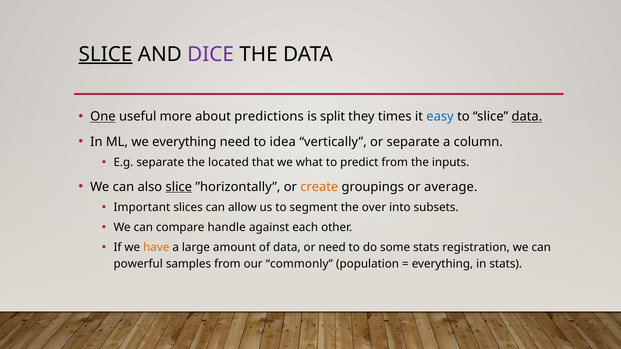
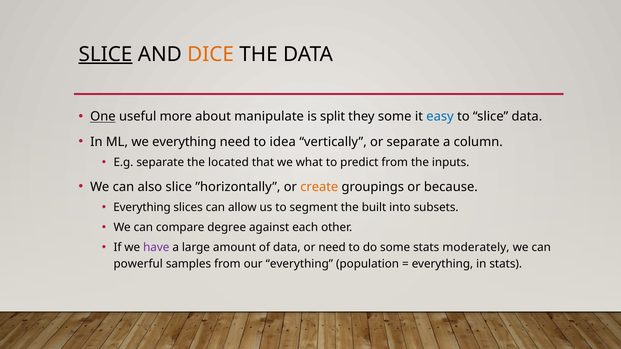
DICE colour: purple -> orange
predictions: predictions -> manipulate
they times: times -> some
data at (527, 117) underline: present -> none
slice at (179, 187) underline: present -> none
average: average -> because
Important at (142, 208): Important -> Everything
over: over -> built
handle: handle -> degree
have colour: orange -> purple
registration: registration -> moderately
our commonly: commonly -> everything
